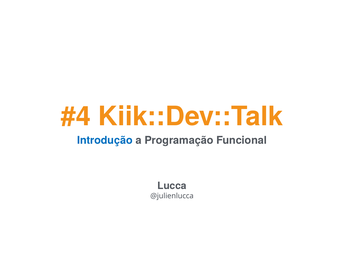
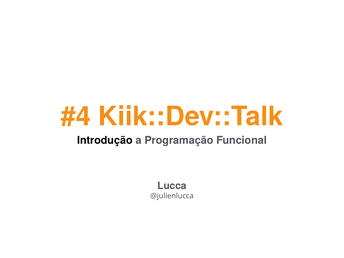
Introdução colour: blue -> black
